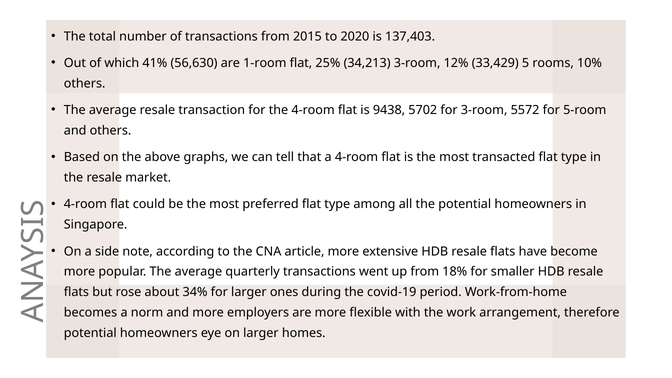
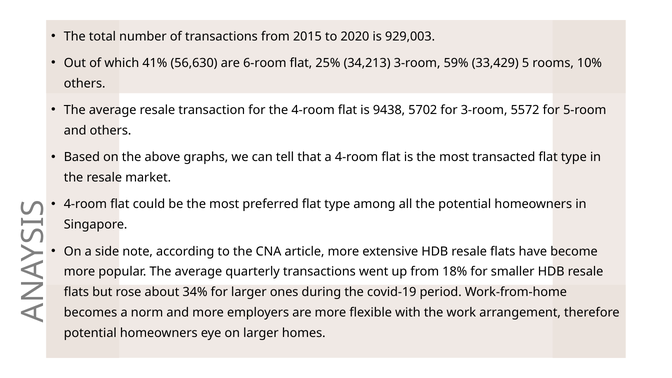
137,403: 137,403 -> 929,003
1-room: 1-room -> 6-room
12%: 12% -> 59%
